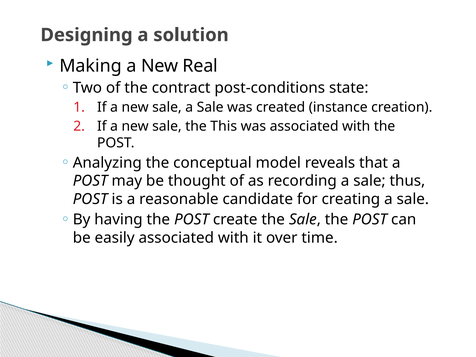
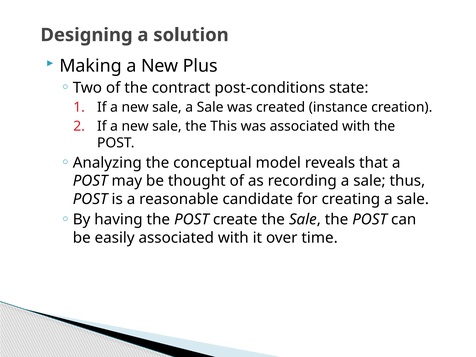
Real: Real -> Plus
